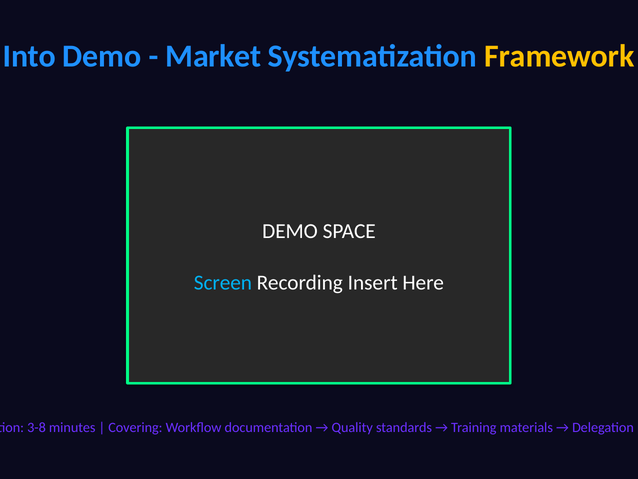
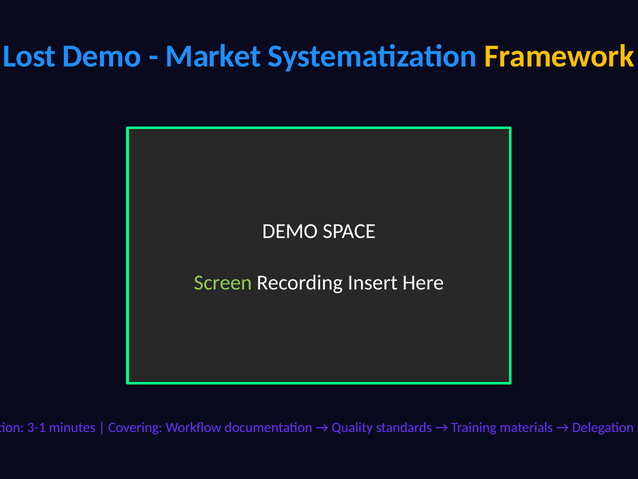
Into: Into -> Lost
Screen colour: light blue -> light green
3-8: 3-8 -> 3-1
